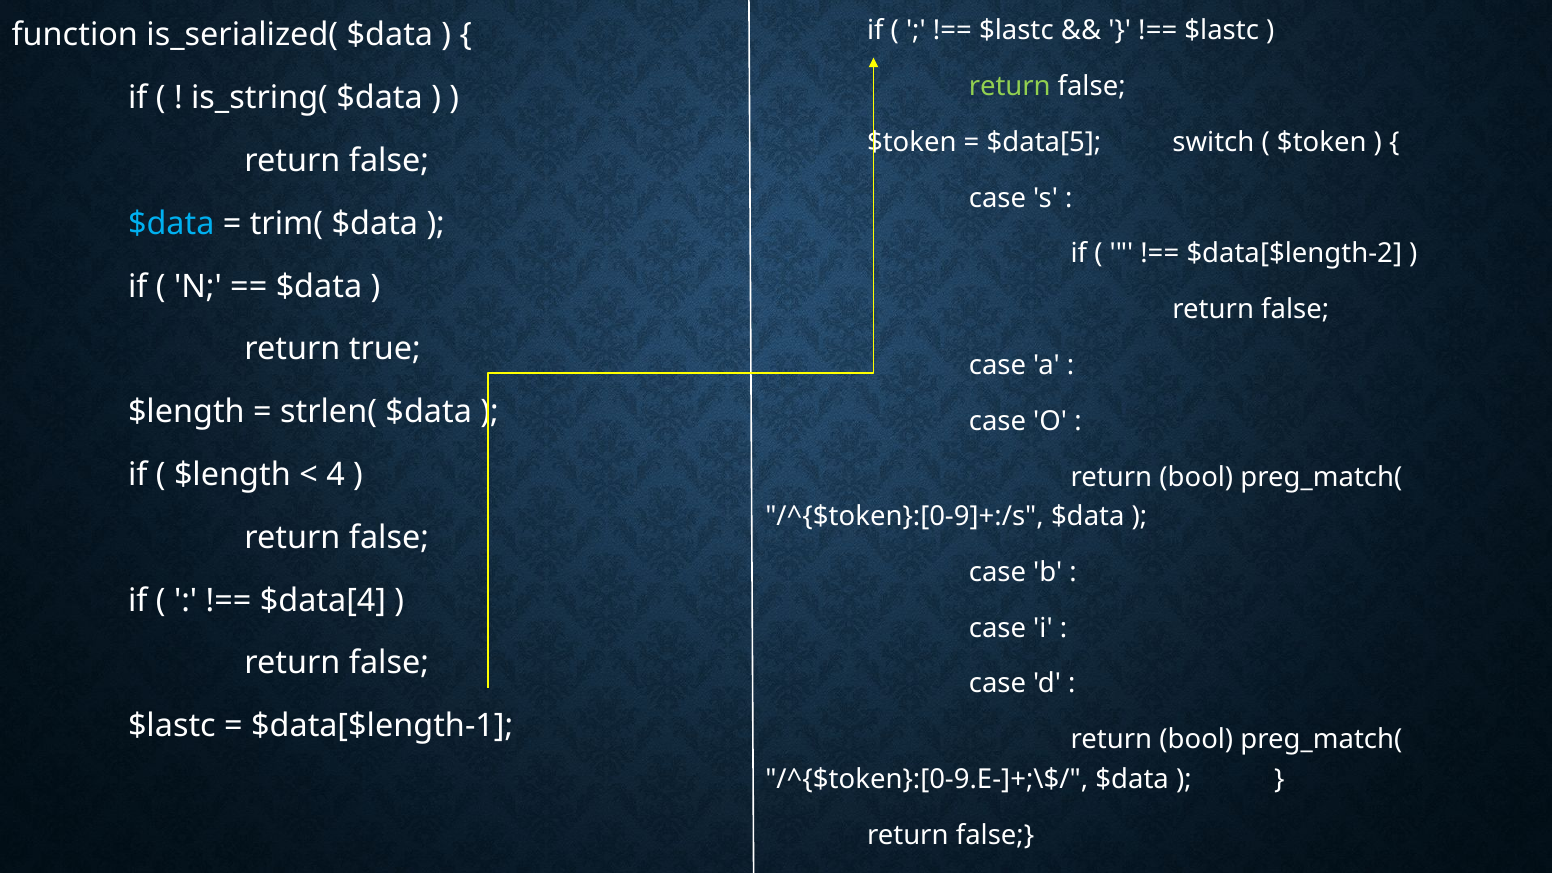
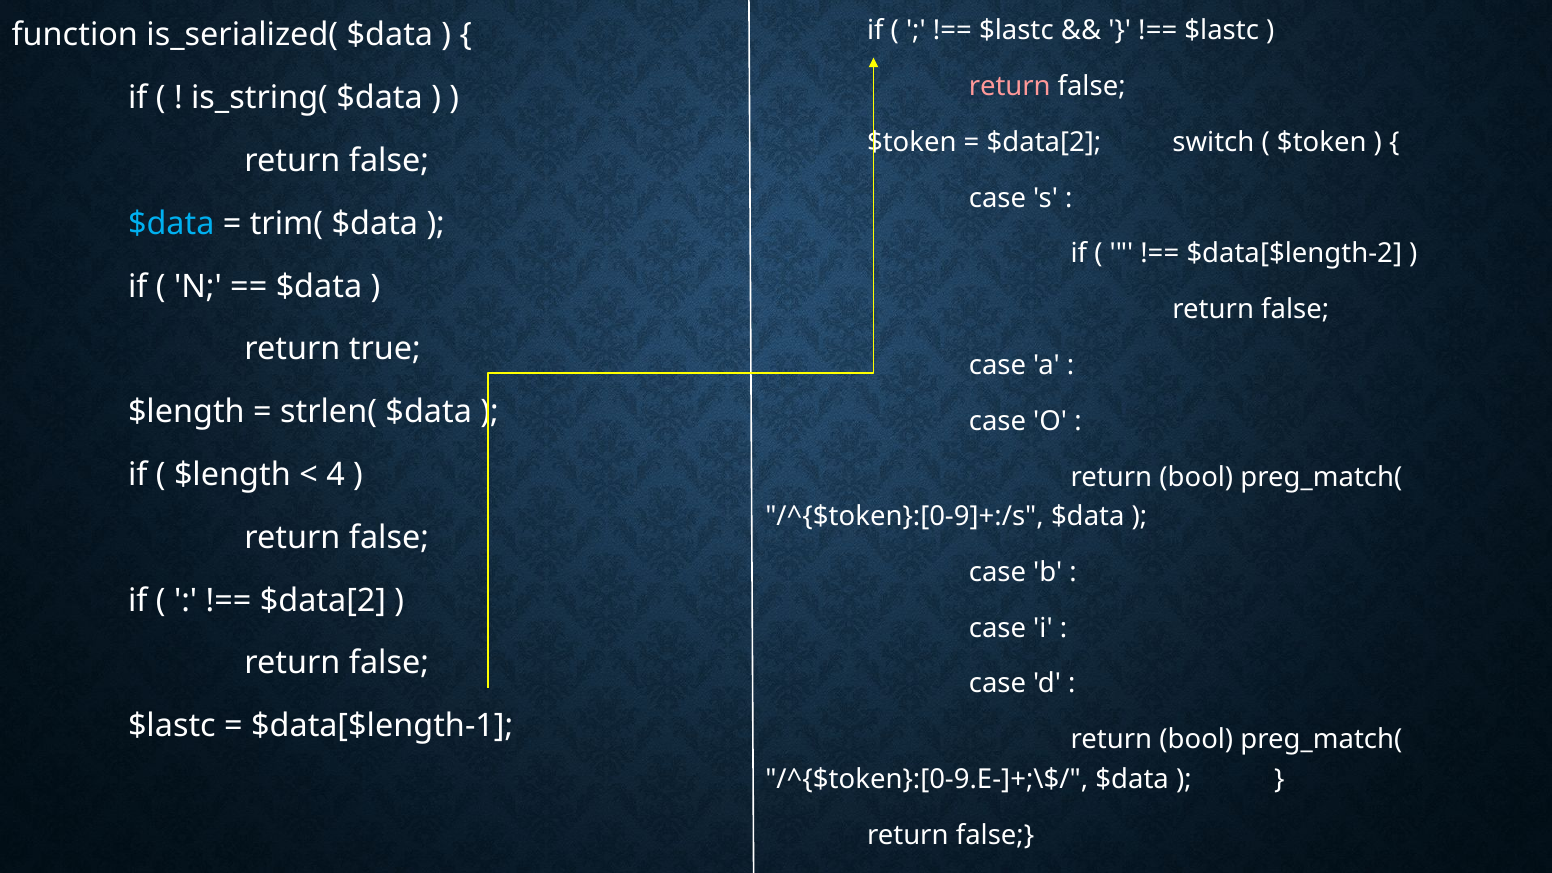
return at (1010, 87) colour: light green -> pink
$data[5 at (1044, 142): $data[5 -> $data[2
$data[4 at (323, 600): $data[4 -> $data[2
